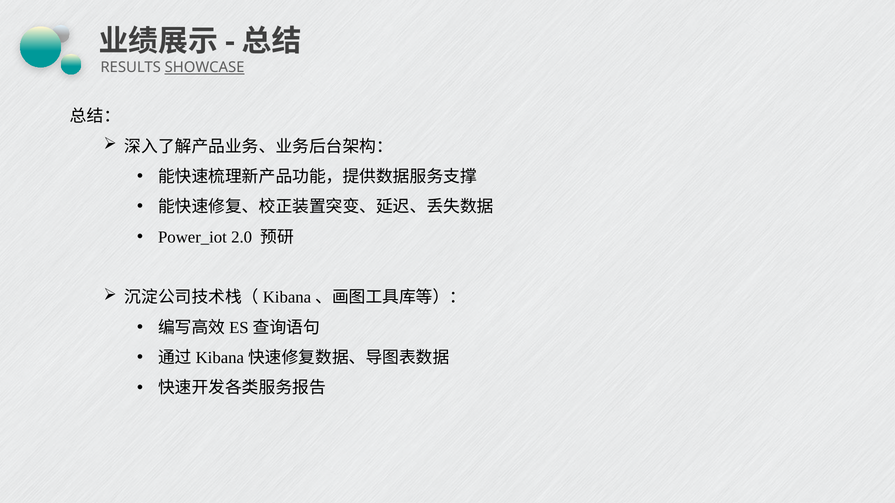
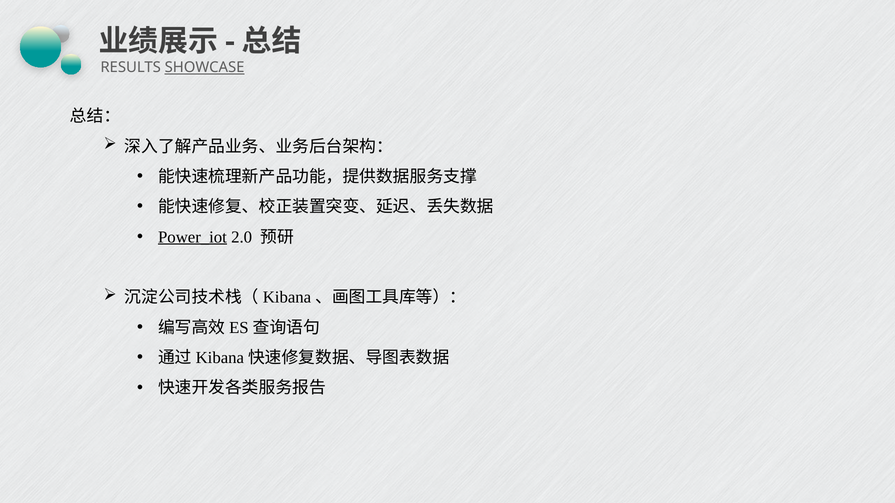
Power_iot underline: none -> present
